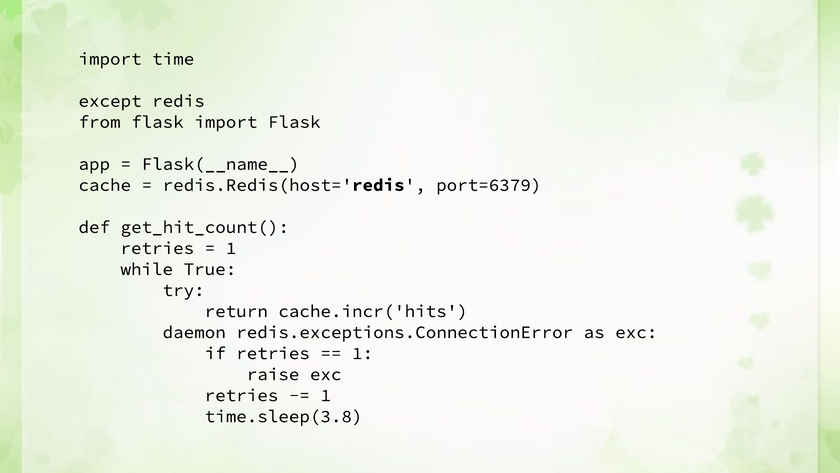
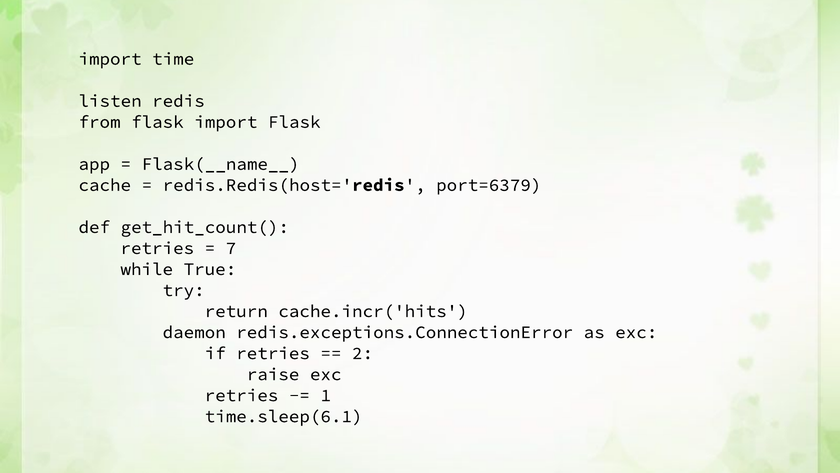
except: except -> listen
1 at (231, 248): 1 -> 7
1 at (363, 353): 1 -> 2
time.sleep(3.8: time.sleep(3.8 -> time.sleep(6.1
